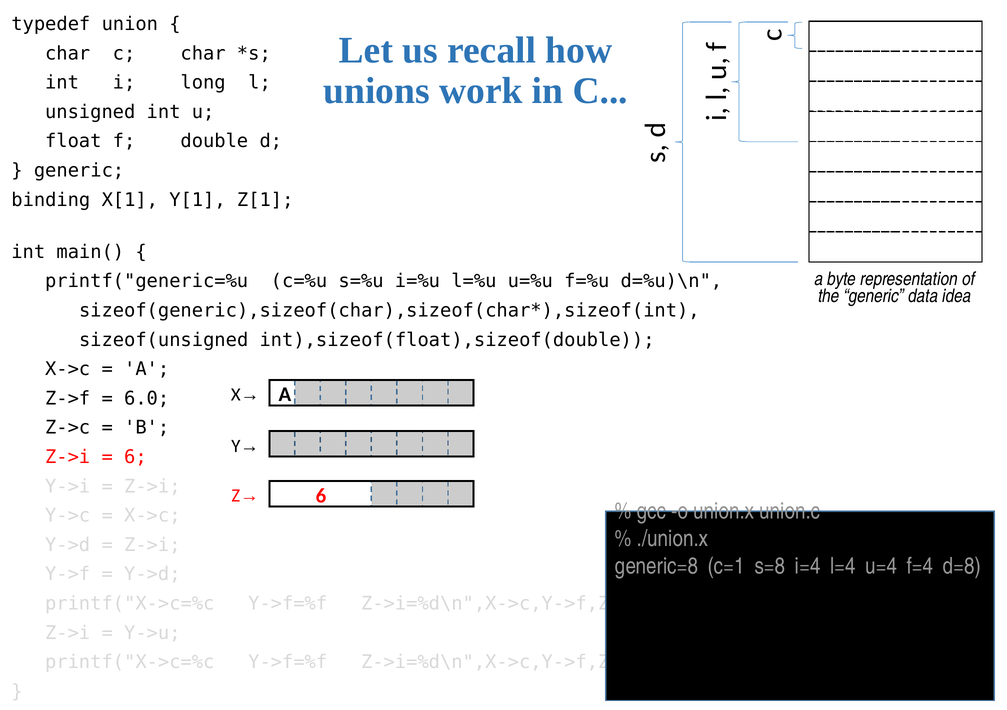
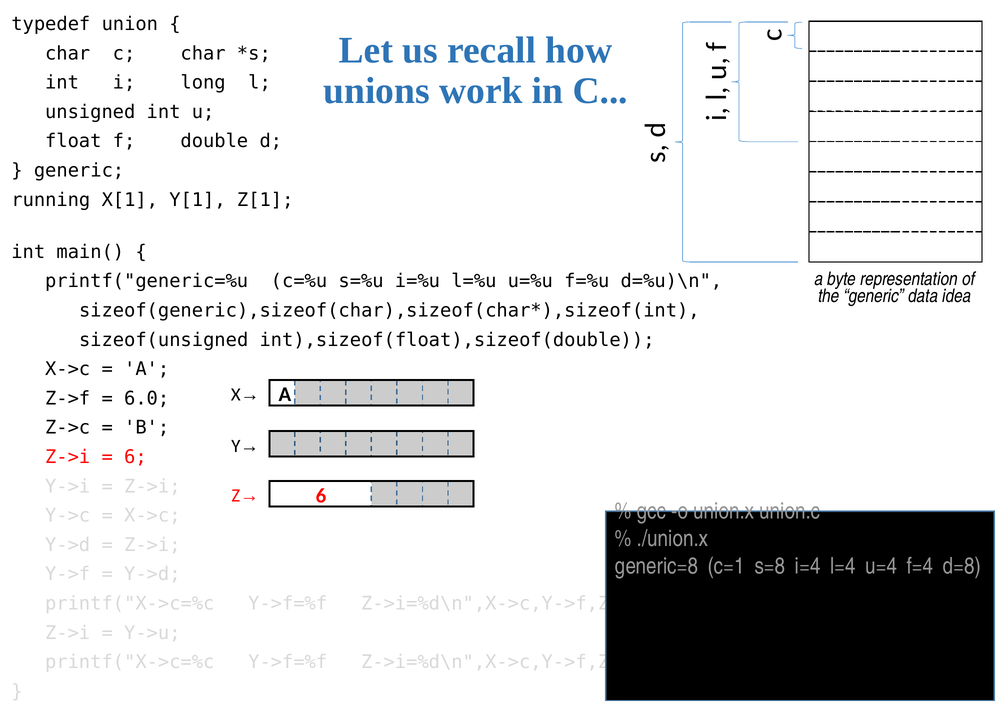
binding: binding -> running
